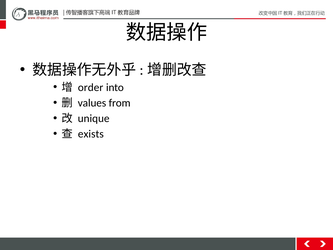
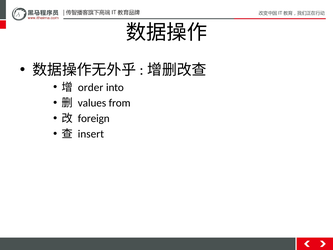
unique: unique -> foreign
exists: exists -> insert
